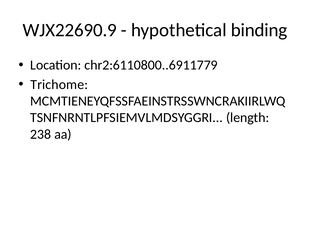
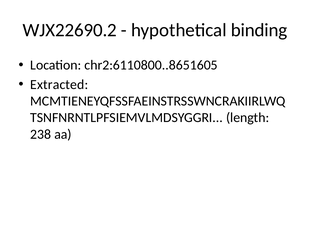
WJX22690.9: WJX22690.9 -> WJX22690.2
chr2:6110800..6911779: chr2:6110800..6911779 -> chr2:6110800..8651605
Trichome: Trichome -> Extracted
